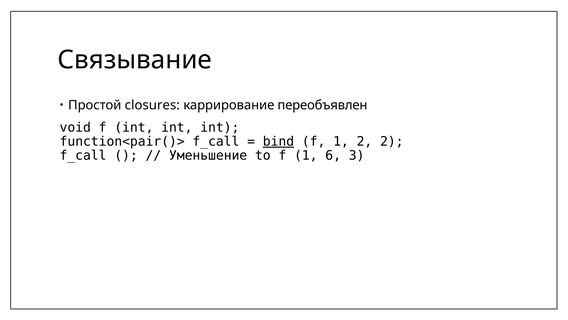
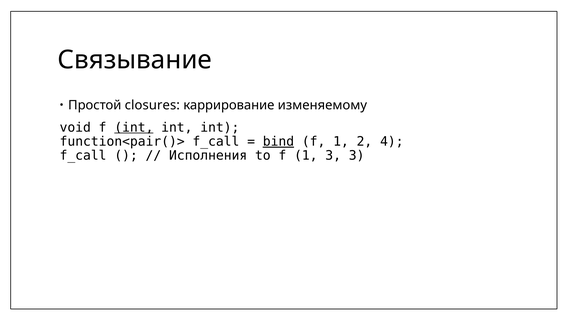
переобъявлен: переобъявлен -> изменяемому
int at (134, 127) underline: none -> present
2 2: 2 -> 4
Уменьшение: Уменьшение -> Исполнения
1 6: 6 -> 3
